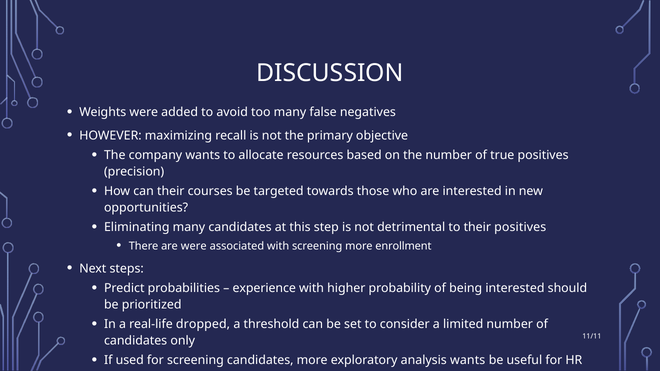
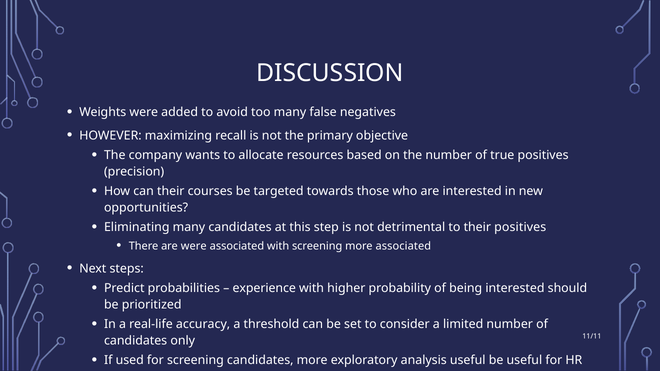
more enrollment: enrollment -> associated
dropped: dropped -> accuracy
analysis wants: wants -> useful
